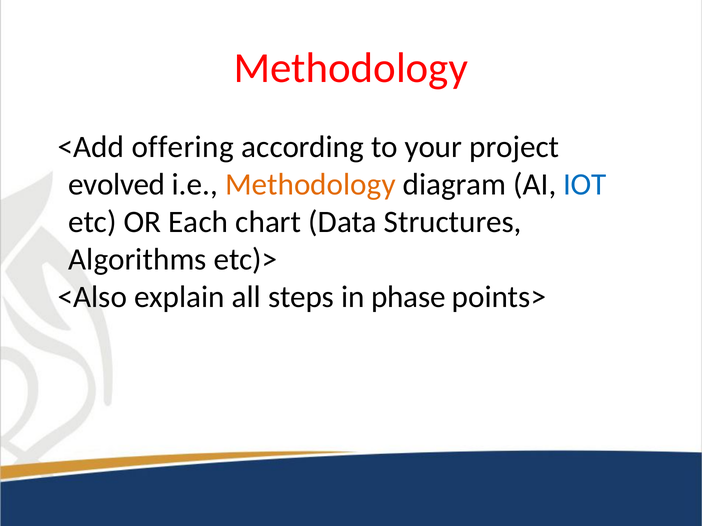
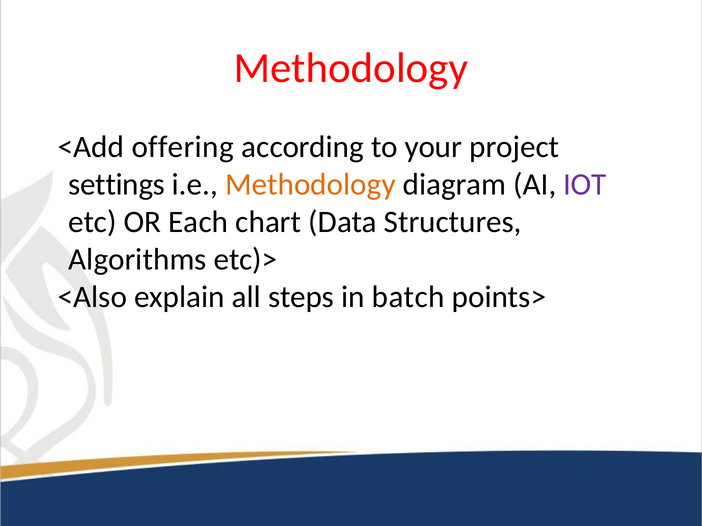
evolved: evolved -> settings
IOT colour: blue -> purple
phase: phase -> batch
